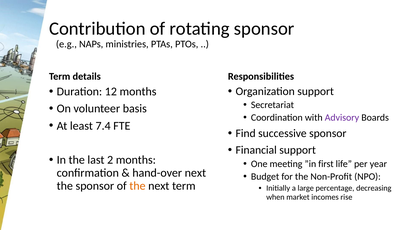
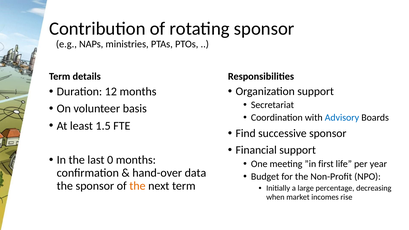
Advisory colour: purple -> blue
7.4: 7.4 -> 1.5
2: 2 -> 0
hand-over next: next -> data
